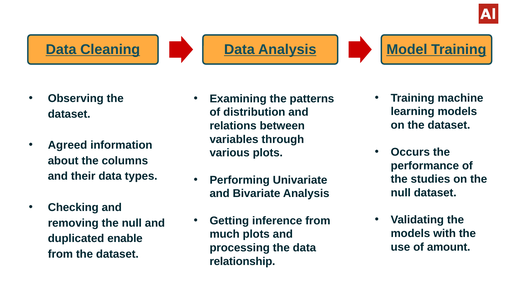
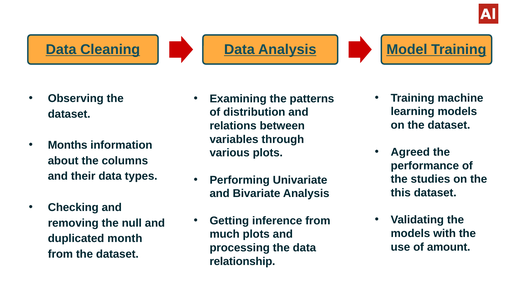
Agreed: Agreed -> Months
Occurs: Occurs -> Agreed
null at (401, 193): null -> this
enable: enable -> month
